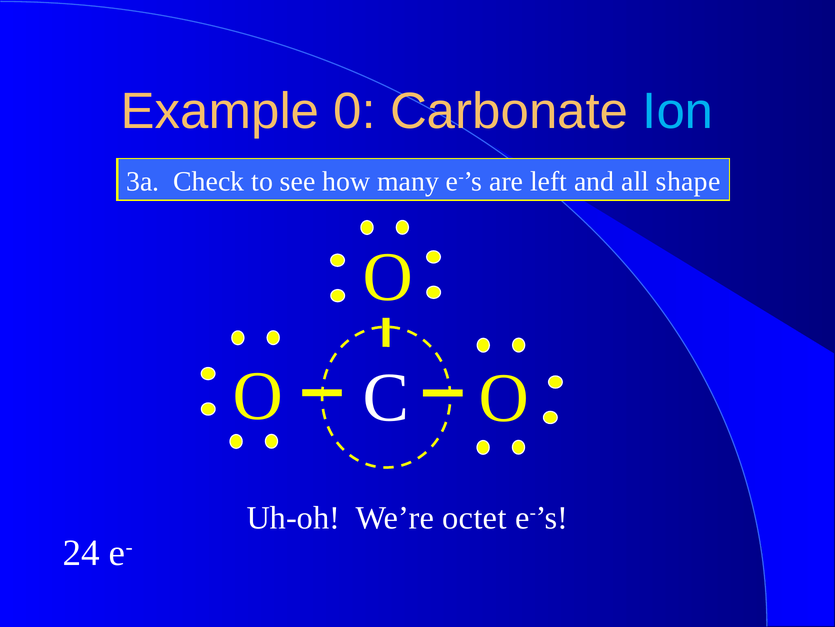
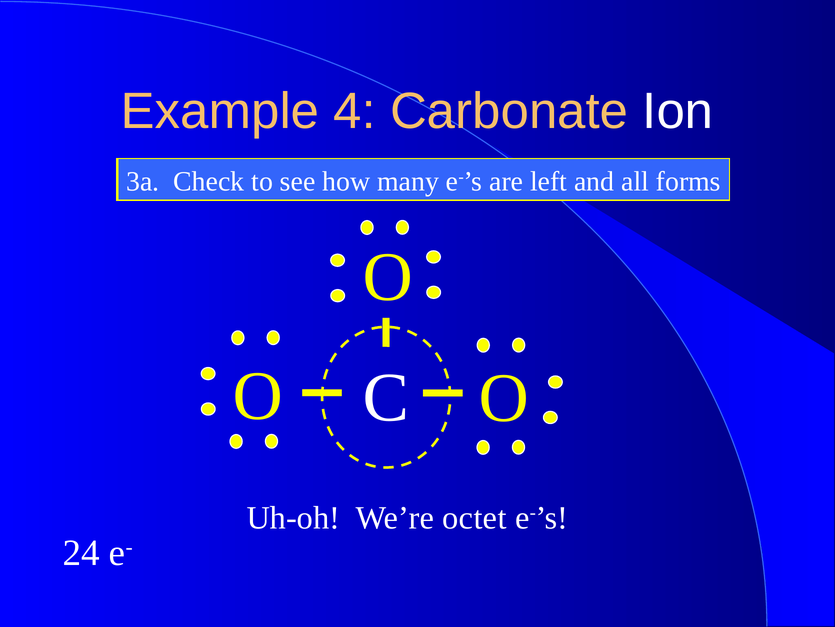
0: 0 -> 4
Ion colour: light blue -> white
shape: shape -> forms
